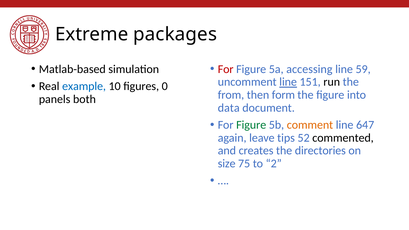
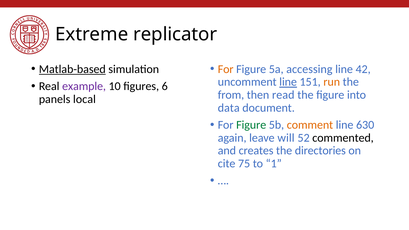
packages: packages -> replicator
Matlab-based underline: none -> present
For at (226, 69) colour: red -> orange
59: 59 -> 42
run colour: black -> orange
example colour: blue -> purple
0: 0 -> 6
form: form -> read
both: both -> local
647: 647 -> 630
tips: tips -> will
size: size -> cite
2: 2 -> 1
